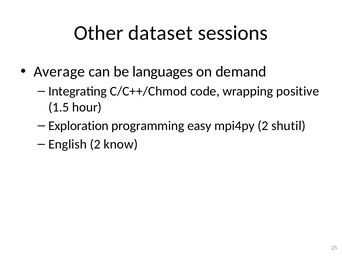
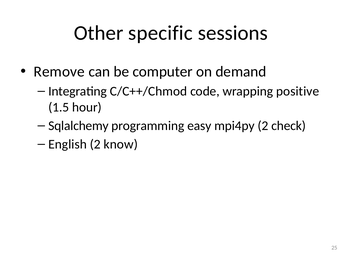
dataset: dataset -> specific
Average: Average -> Remove
languages: languages -> computer
Exploration: Exploration -> Sqlalchemy
shutil: shutil -> check
